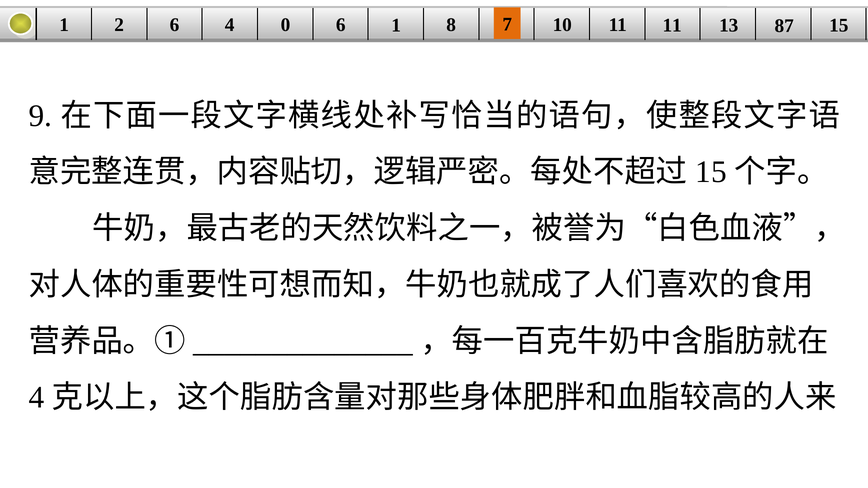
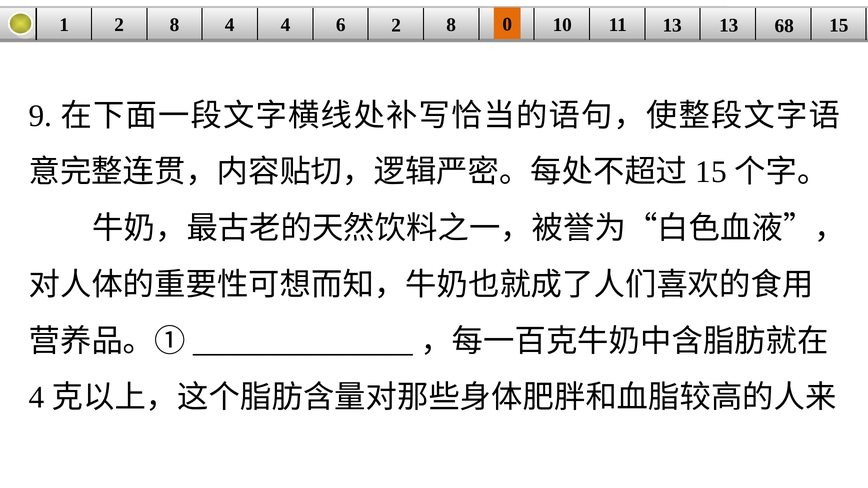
1 2 6: 6 -> 8
4 0: 0 -> 4
6 1: 1 -> 2
7: 7 -> 0
11 11: 11 -> 13
87: 87 -> 68
